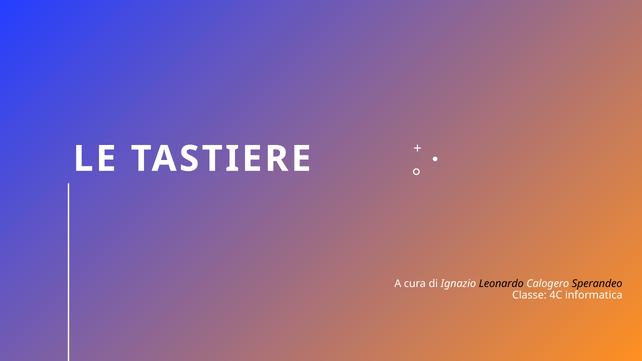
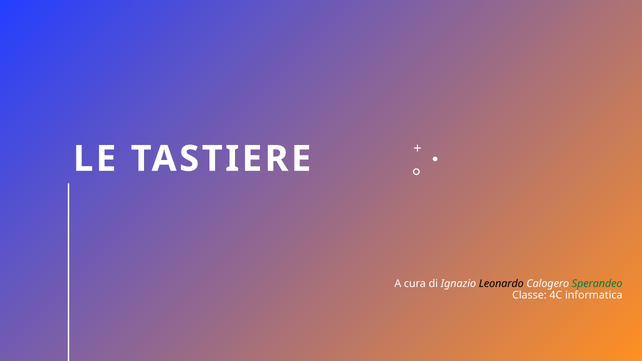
Sperandeo colour: black -> green
